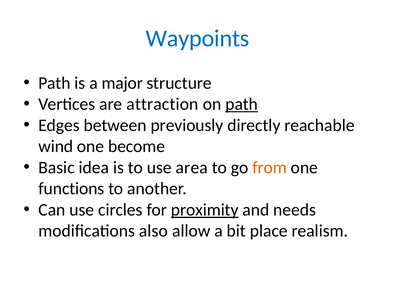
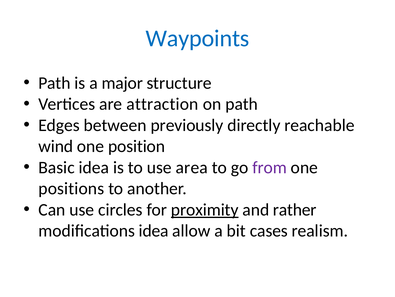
path at (242, 104) underline: present -> none
become: become -> position
from colour: orange -> purple
functions: functions -> positions
needs: needs -> rather
modifications also: also -> idea
place: place -> cases
